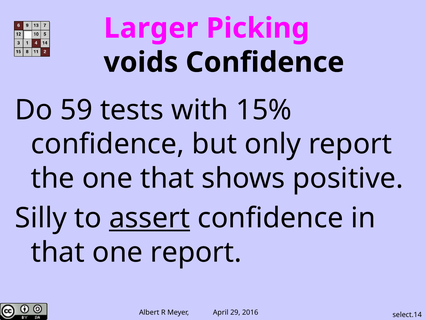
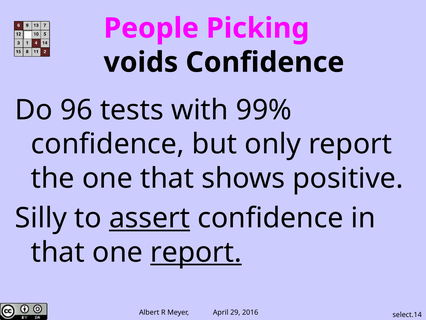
Larger: Larger -> People
59: 59 -> 96
15%: 15% -> 99%
report at (196, 252) underline: none -> present
